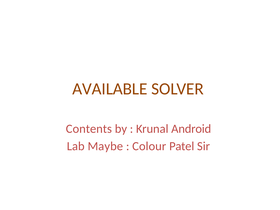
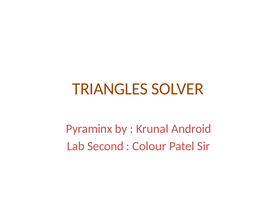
AVAILABLE: AVAILABLE -> TRIANGLES
Contents: Contents -> Pyraminx
Maybe: Maybe -> Second
